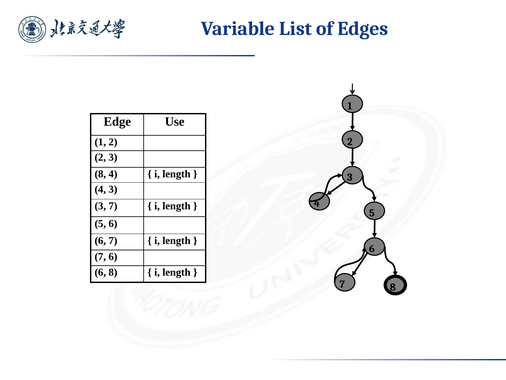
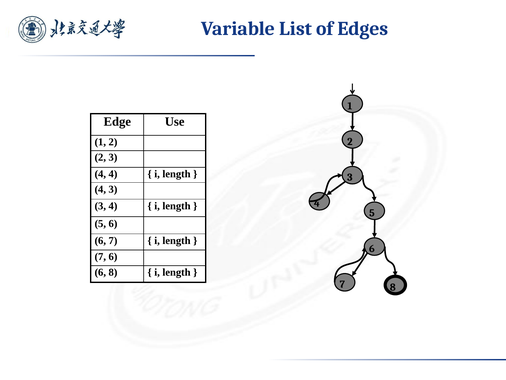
8 at (100, 174): 8 -> 4
7 at (113, 206): 7 -> 4
